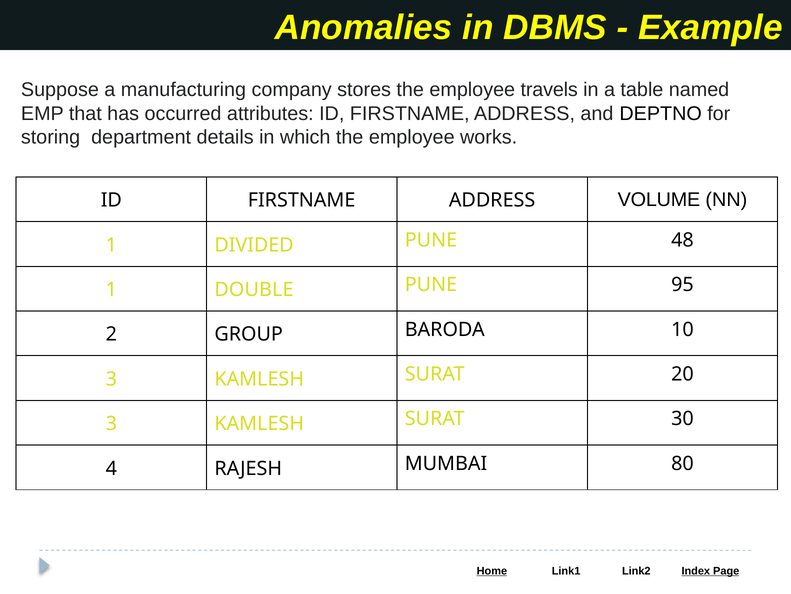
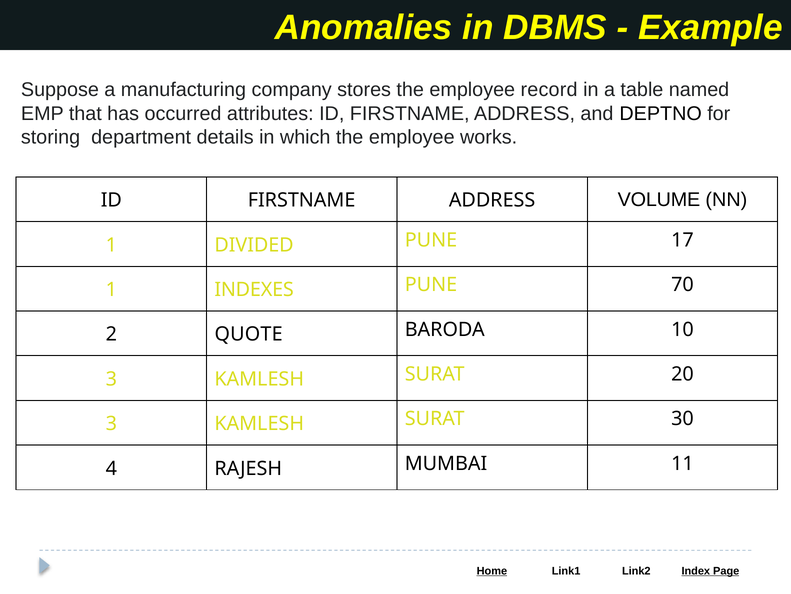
travels: travels -> record
48: 48 -> 17
DOUBLE: DOUBLE -> INDEXES
95: 95 -> 70
GROUP: GROUP -> QUOTE
80: 80 -> 11
